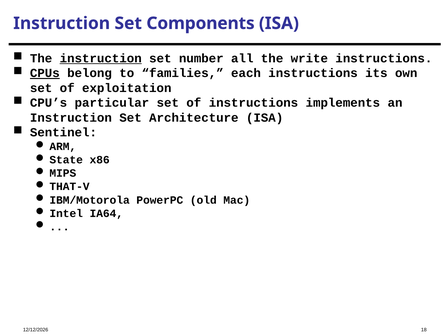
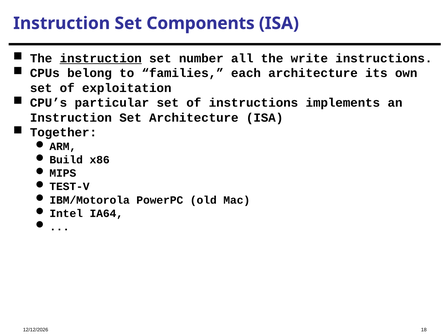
CPUs underline: present -> none
each instructions: instructions -> architecture
Sentinel: Sentinel -> Together
State: State -> Build
THAT-V: THAT-V -> TEST-V
